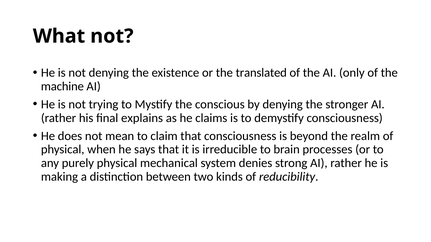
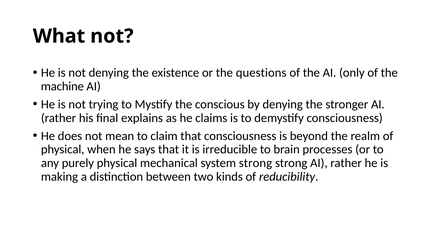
translated: translated -> questions
system denies: denies -> strong
